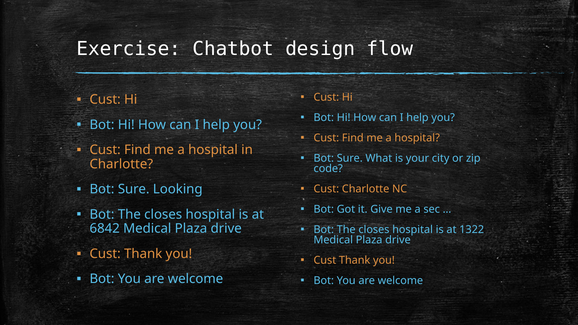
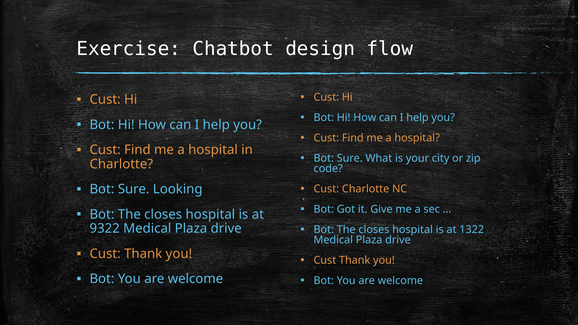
6842: 6842 -> 9322
